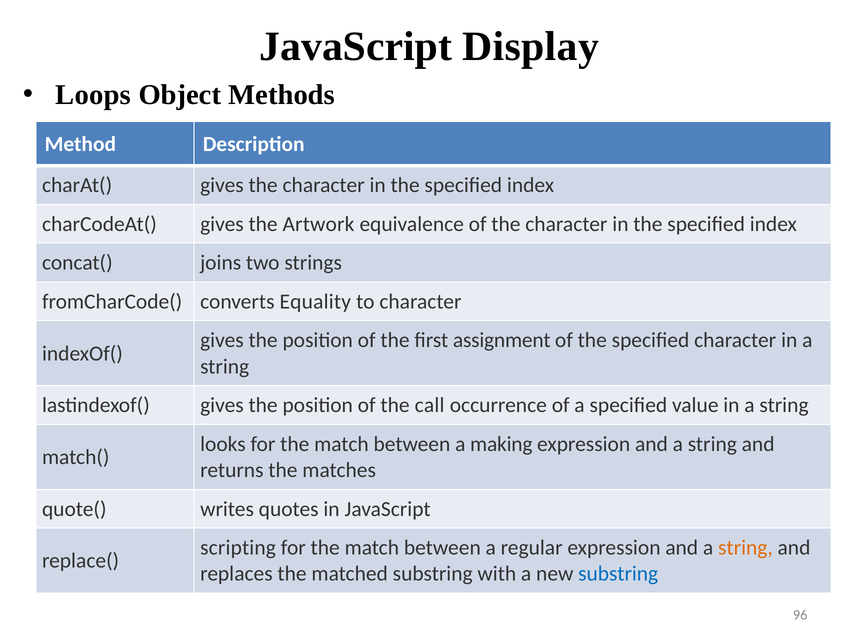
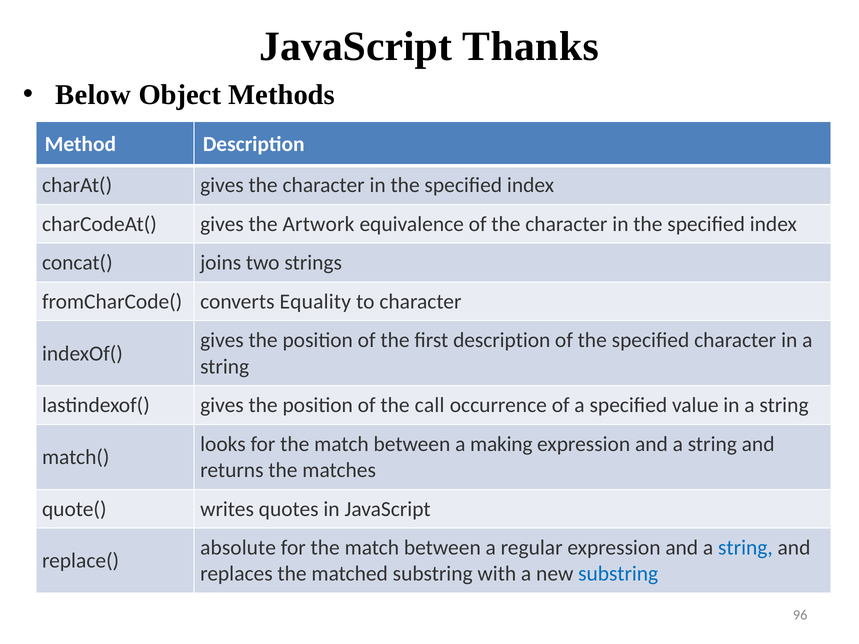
Display: Display -> Thanks
Loops: Loops -> Below
first assignment: assignment -> description
scripting: scripting -> absolute
string at (745, 548) colour: orange -> blue
